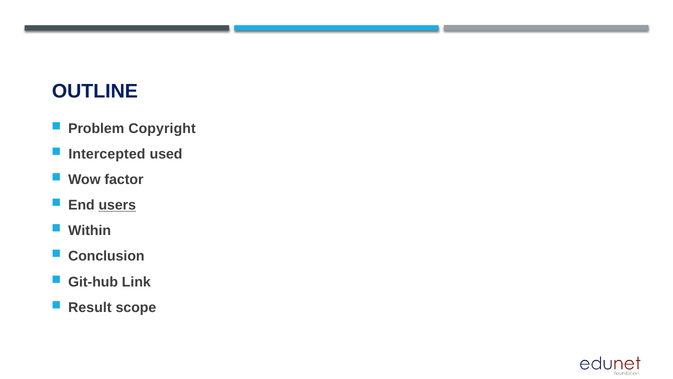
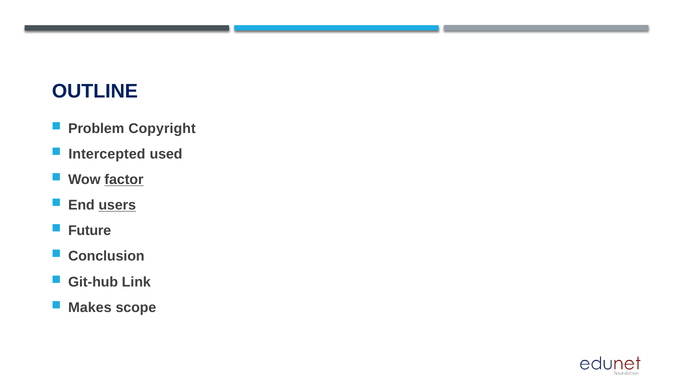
factor underline: none -> present
Within: Within -> Future
Result: Result -> Makes
